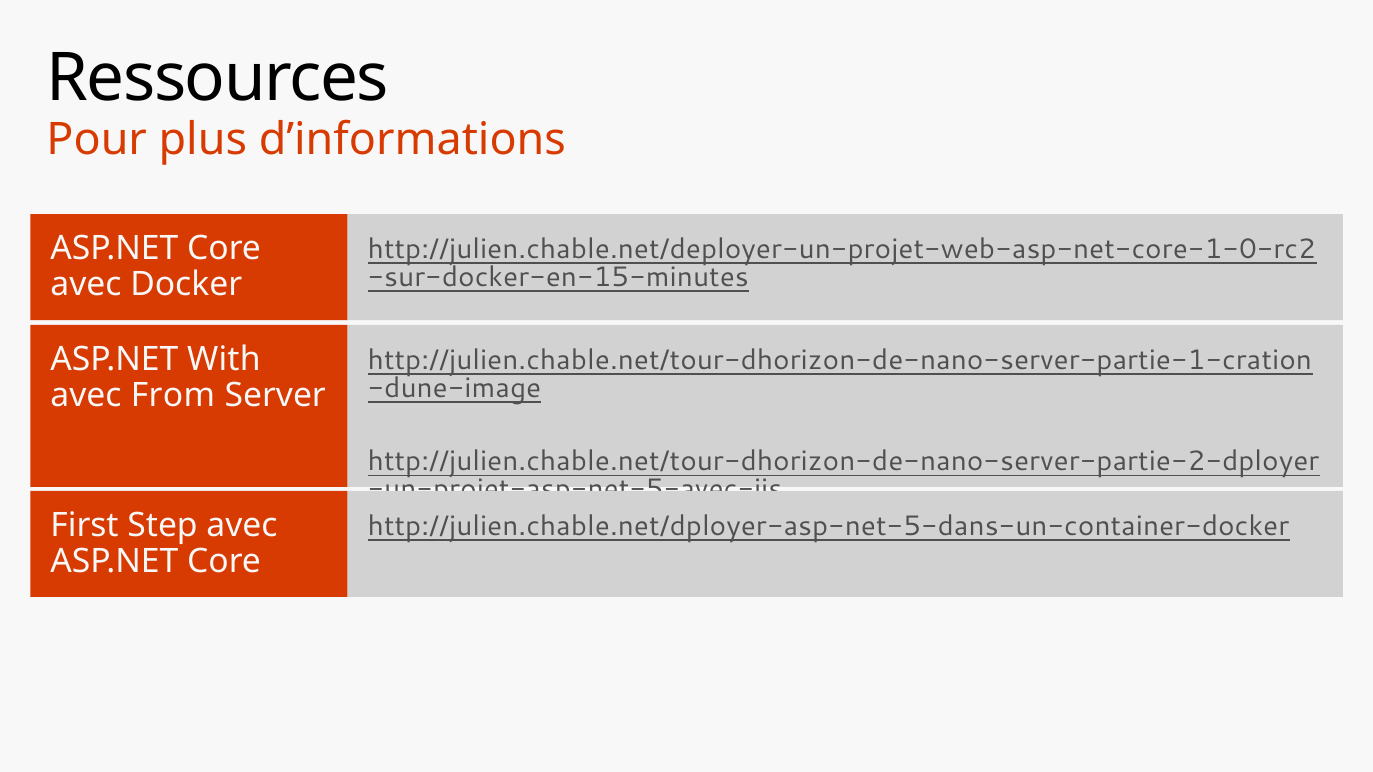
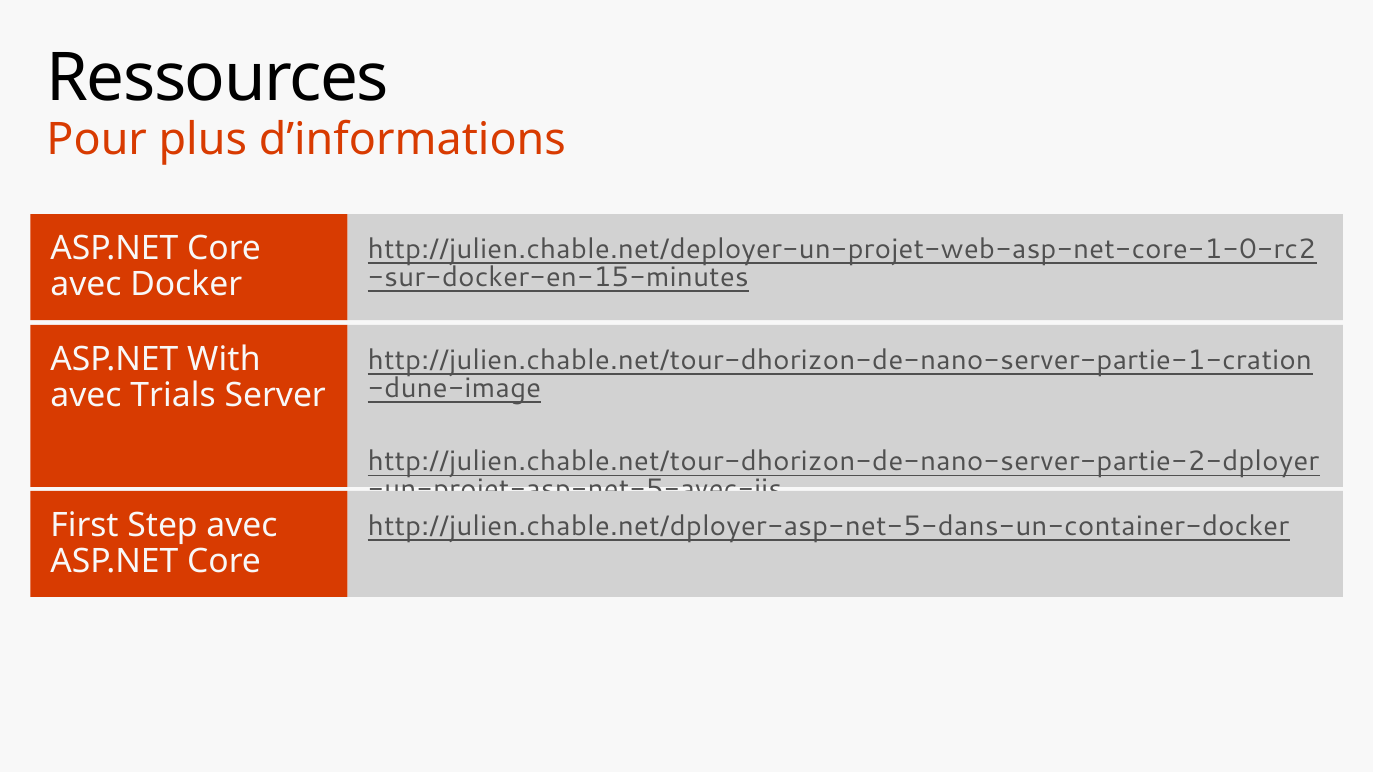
avec From: From -> Trials
